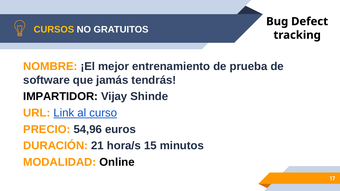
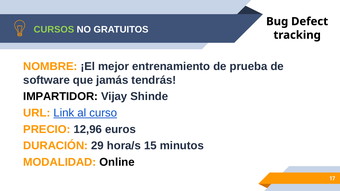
CURSOS colour: yellow -> light green
54,96: 54,96 -> 12,96
21: 21 -> 29
